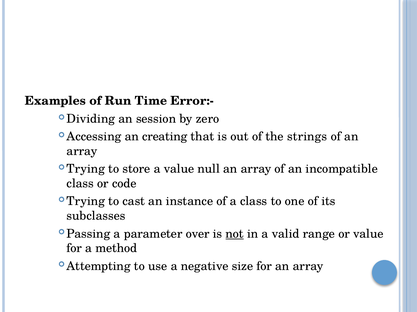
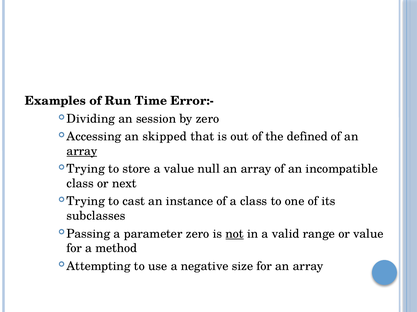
creating: creating -> skipped
strings: strings -> defined
array at (82, 152) underline: none -> present
code: code -> next
parameter over: over -> zero
